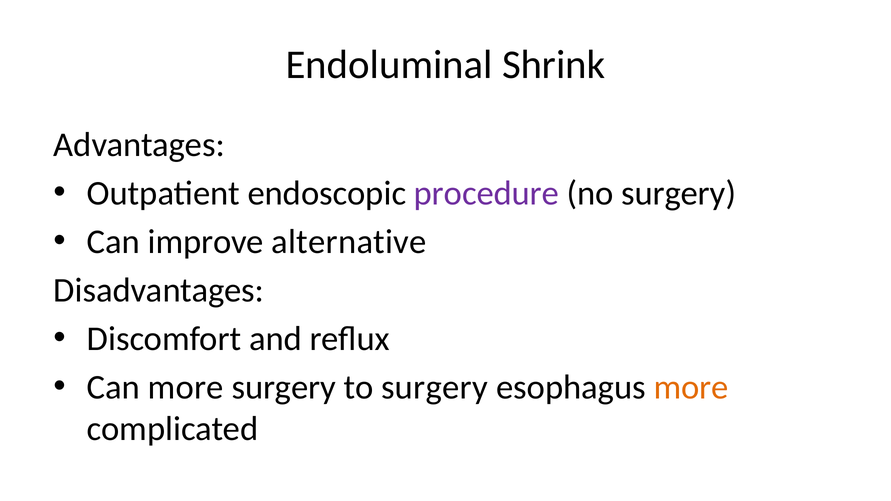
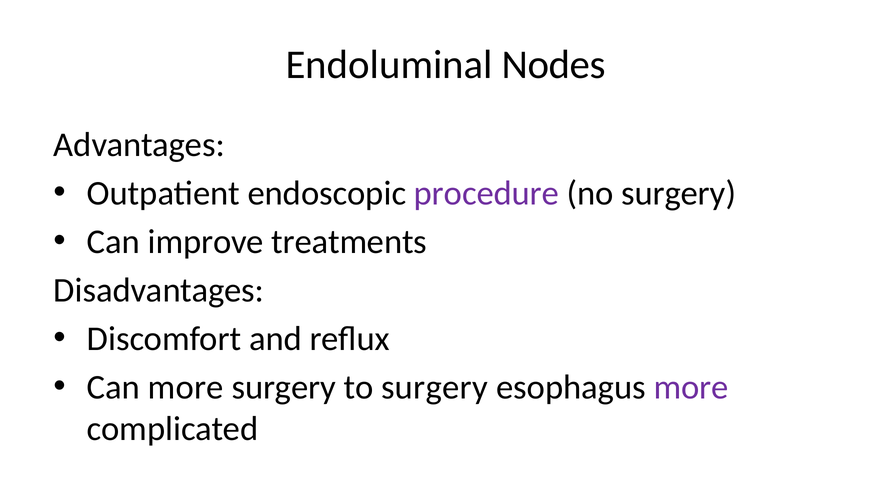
Shrink: Shrink -> Nodes
alternative: alternative -> treatments
more at (691, 387) colour: orange -> purple
